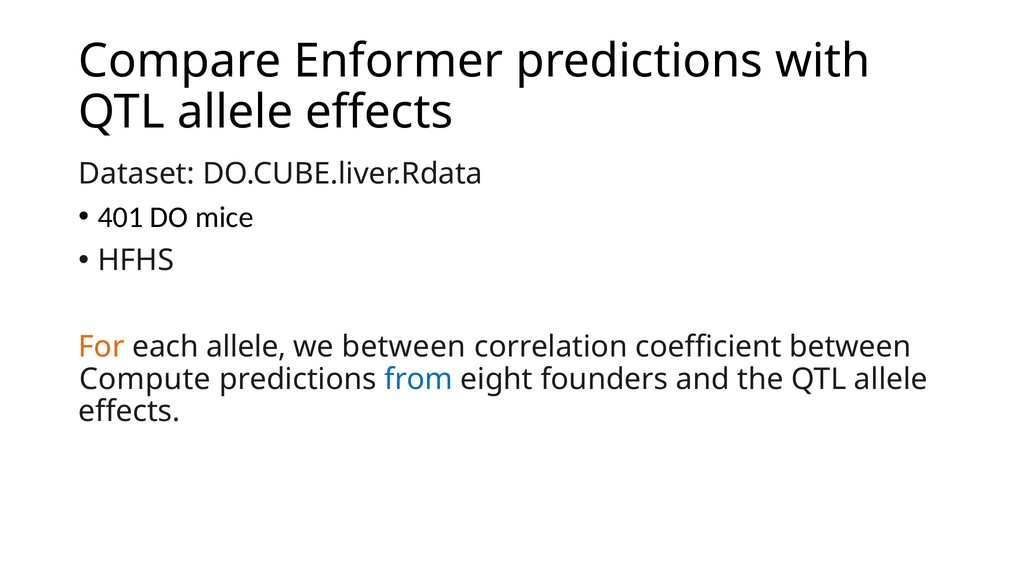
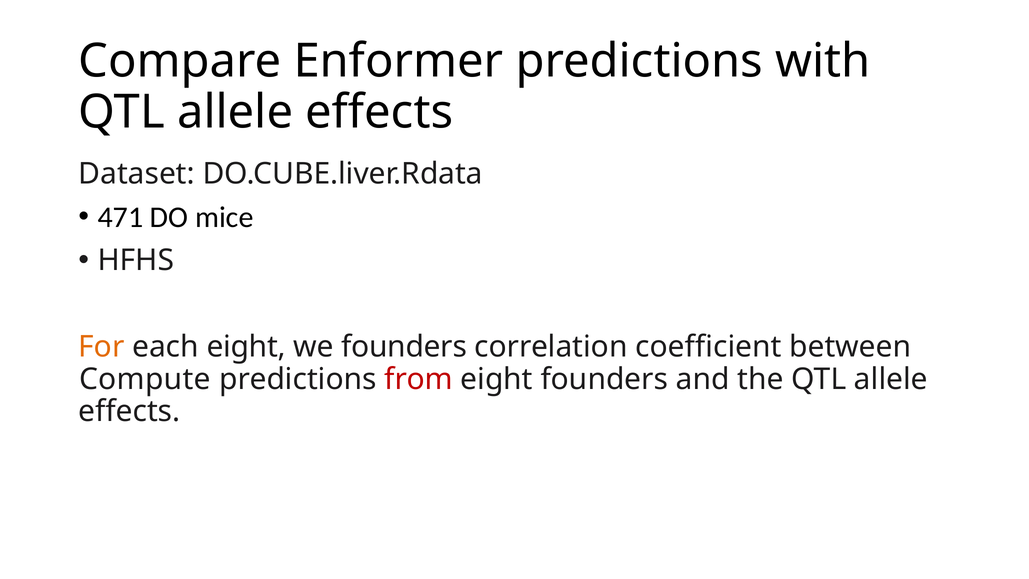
401: 401 -> 471
each allele: allele -> eight
we between: between -> founders
from colour: blue -> red
